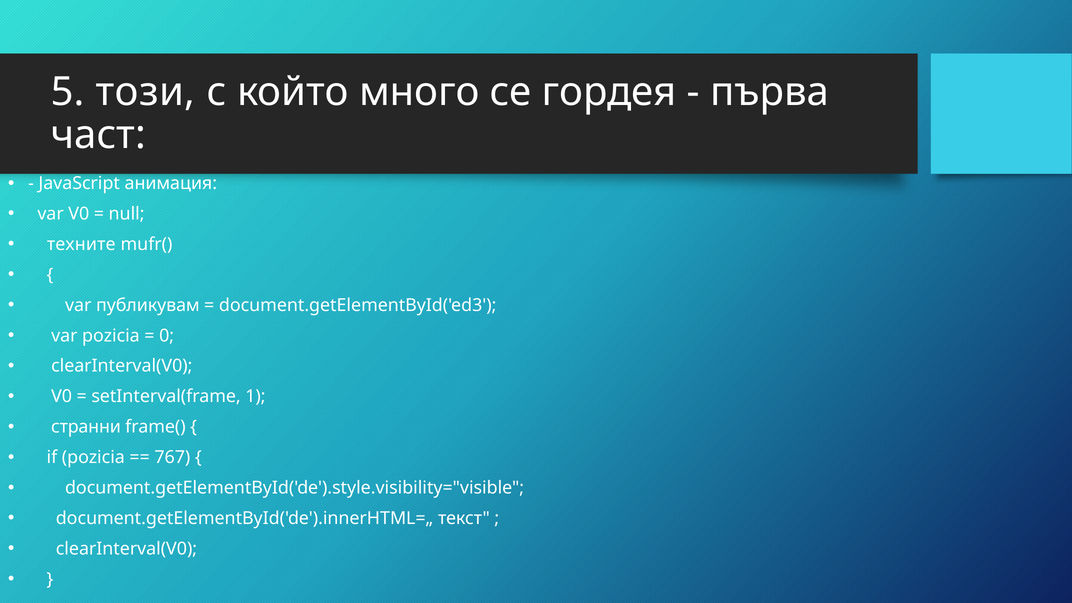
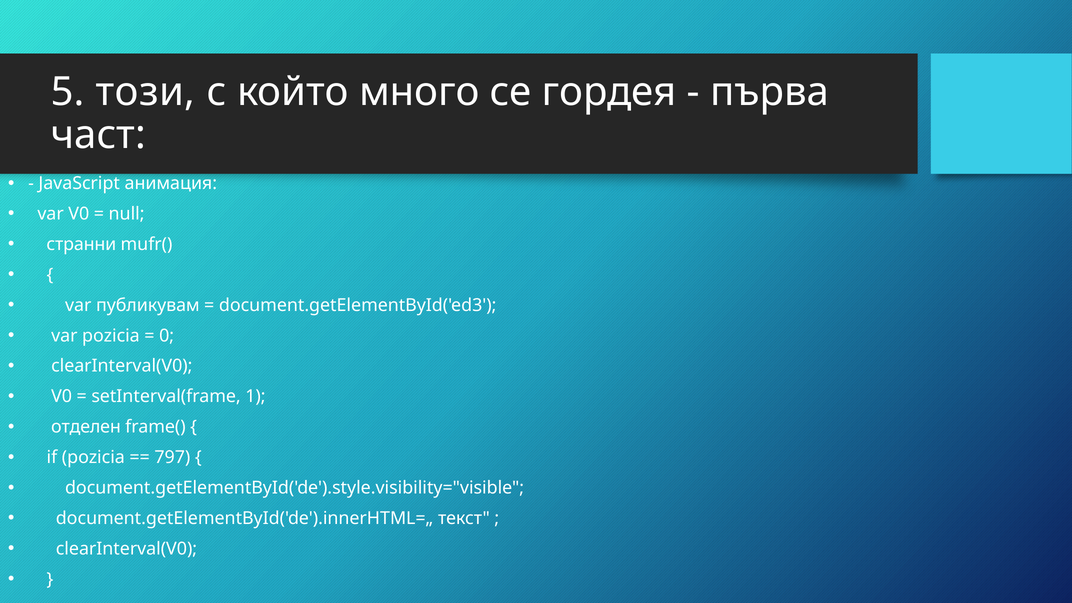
техните: техните -> странни
странни: странни -> отделен
767: 767 -> 797
